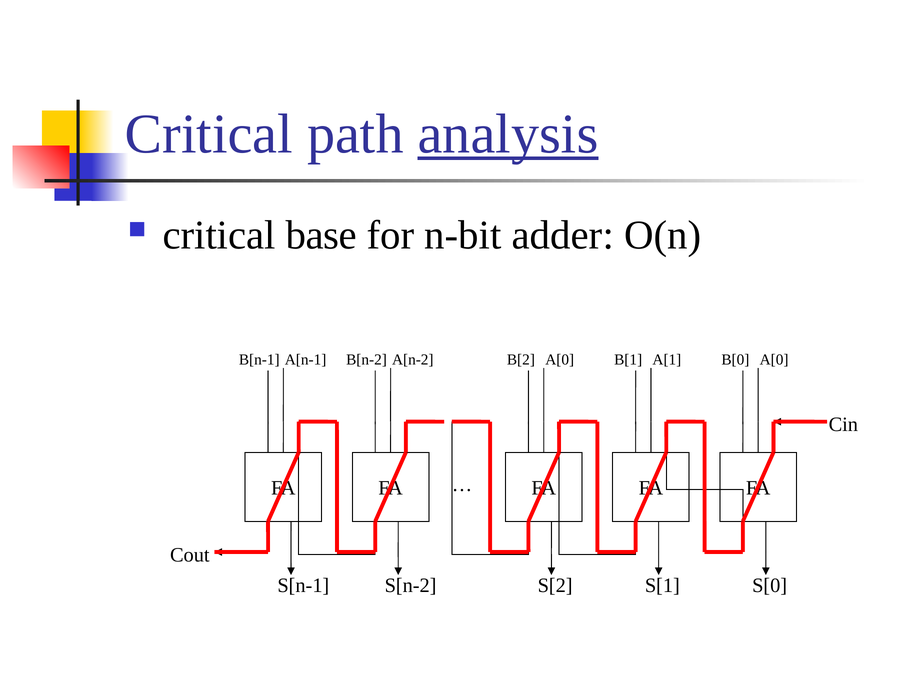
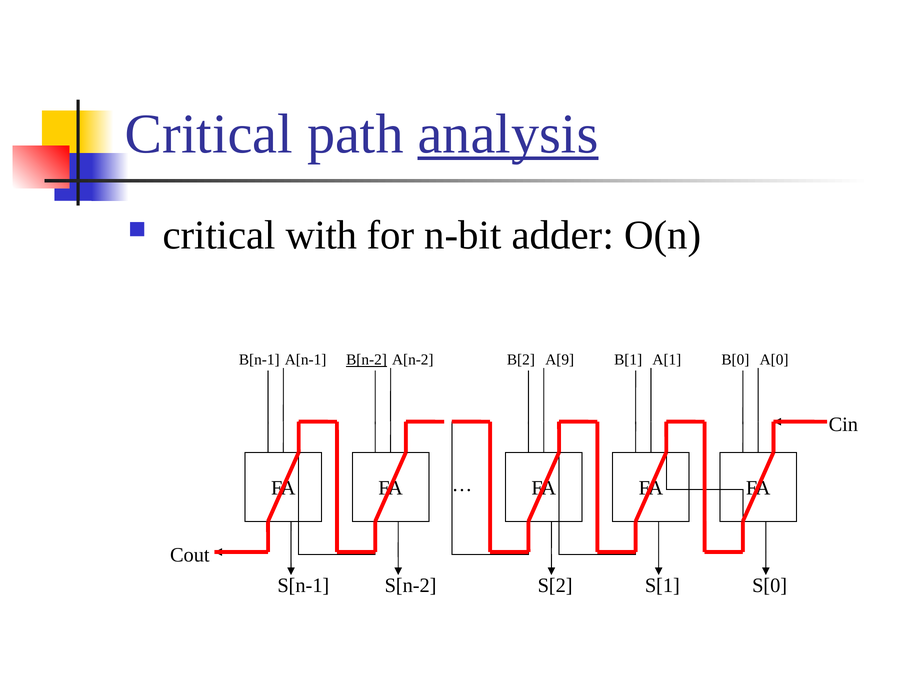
base: base -> with
B[n-2 underline: none -> present
A[0 at (560, 359): A[0 -> A[9
